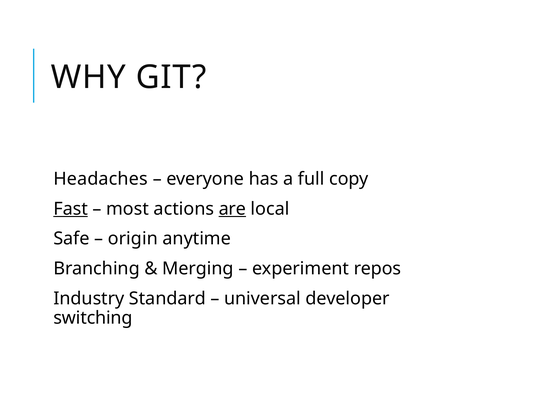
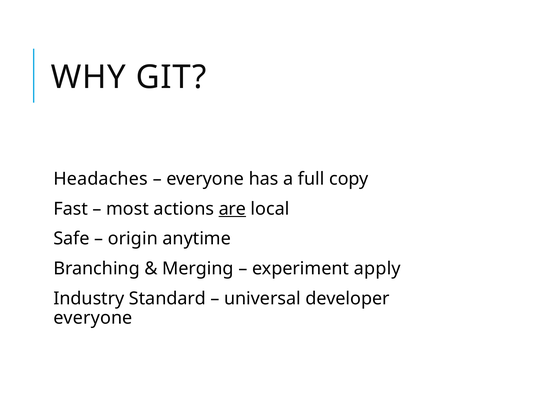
Fast underline: present -> none
repos: repos -> apply
switching at (93, 318): switching -> everyone
